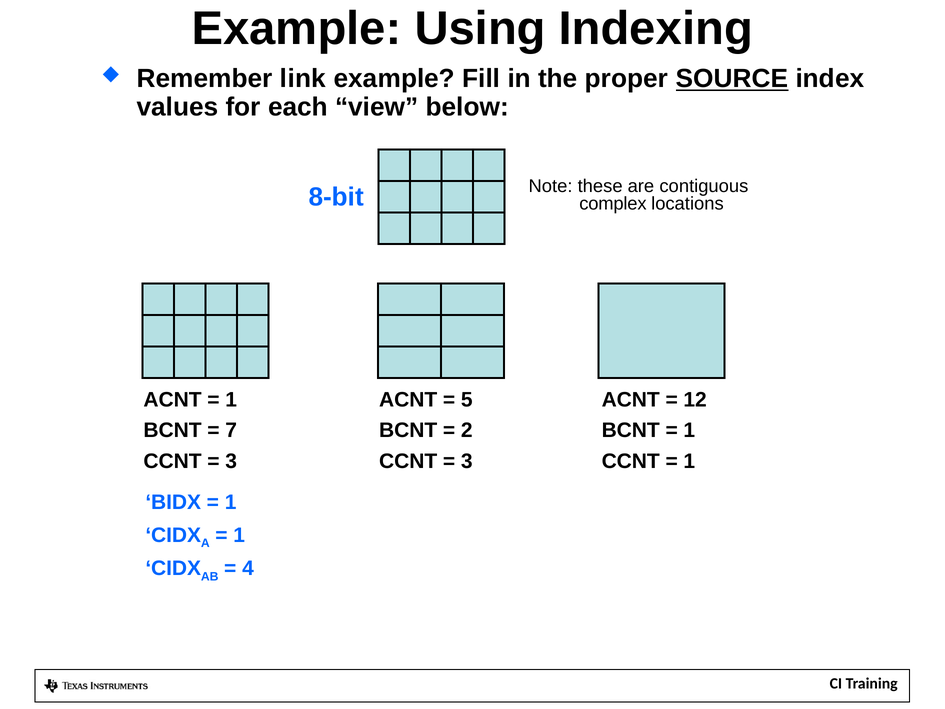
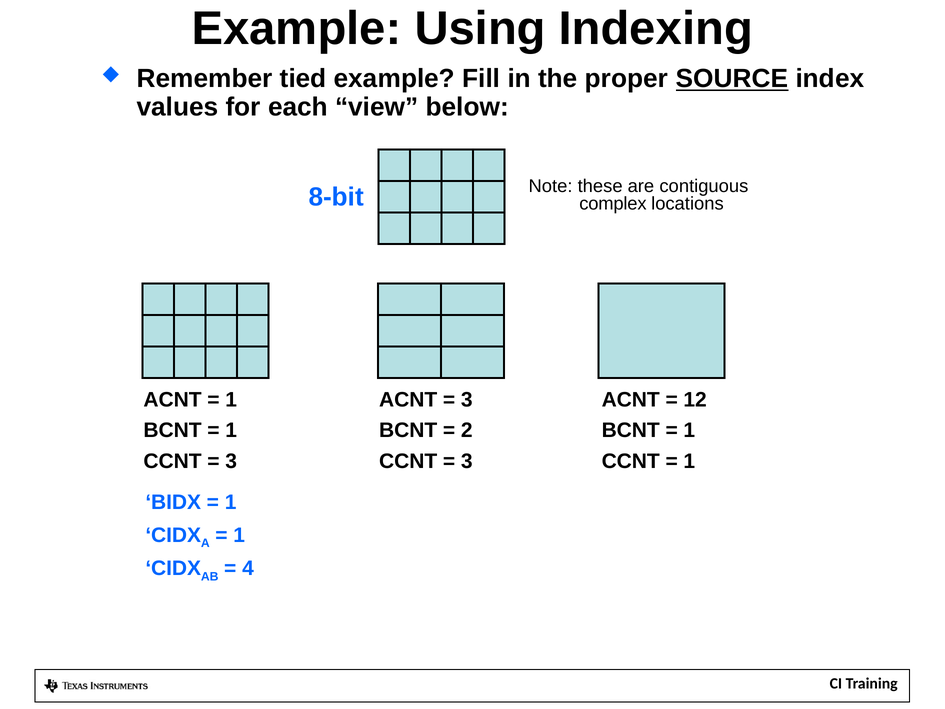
link: link -> tied
5 at (467, 400): 5 -> 3
7 at (231, 430): 7 -> 1
